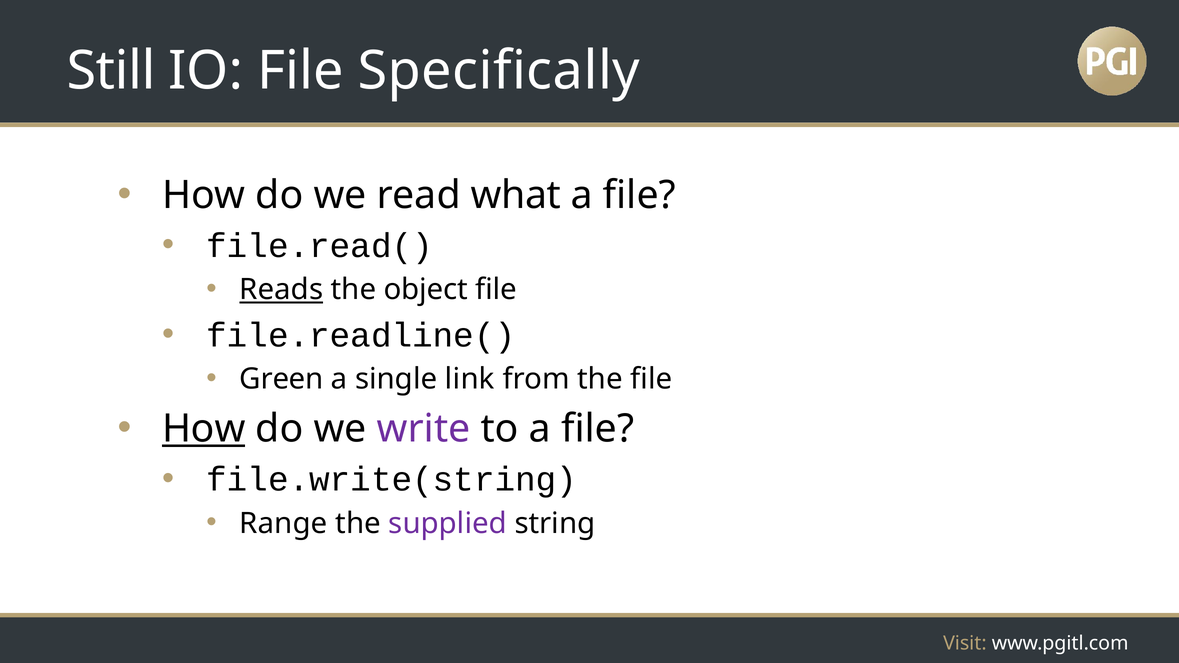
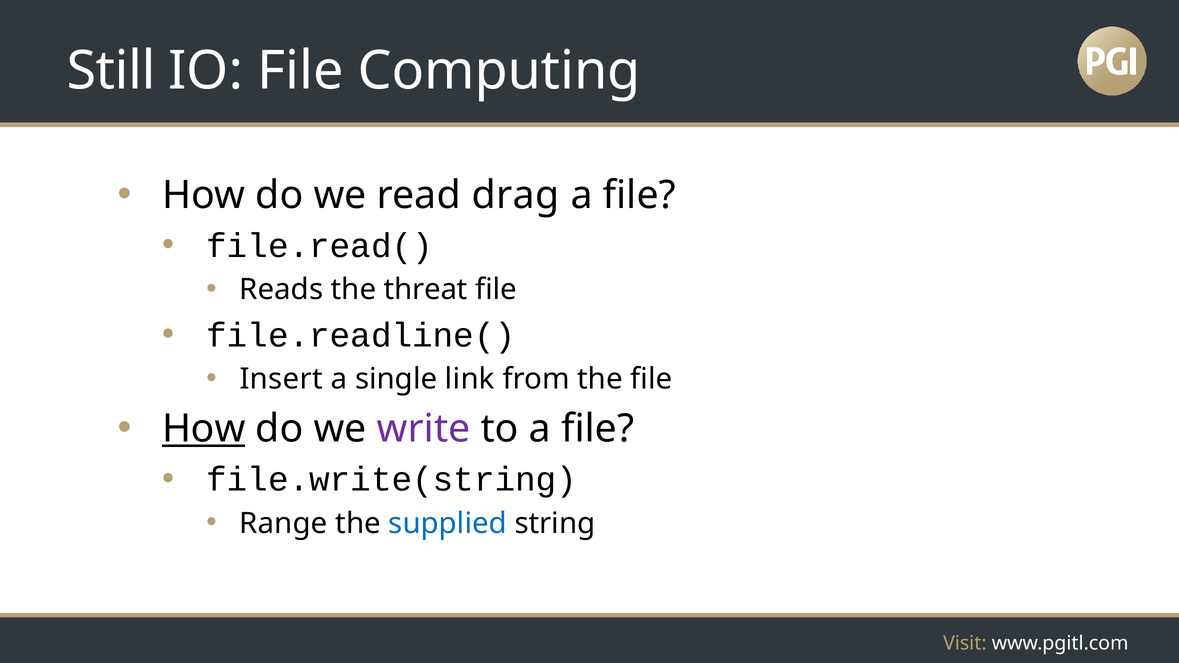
Specifically: Specifically -> Computing
what: what -> drag
Reads underline: present -> none
object: object -> threat
Green: Green -> Insert
supplied colour: purple -> blue
